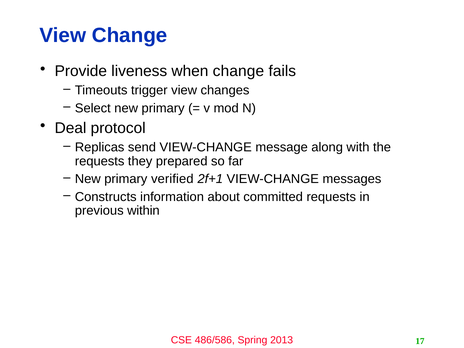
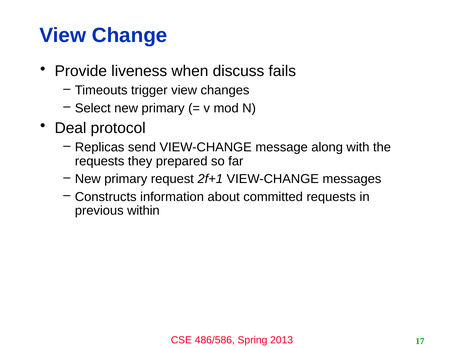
when change: change -> discuss
verified: verified -> request
